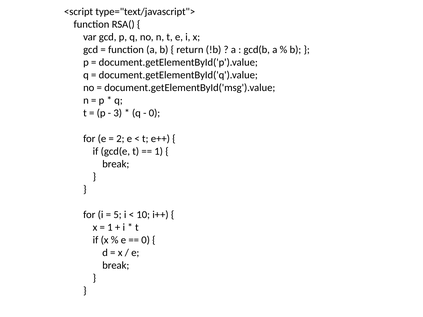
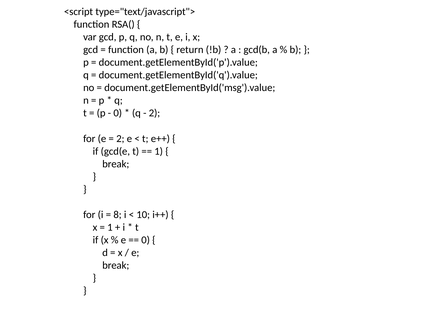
3 at (118, 113): 3 -> 0
0 at (154, 113): 0 -> 2
5: 5 -> 8
